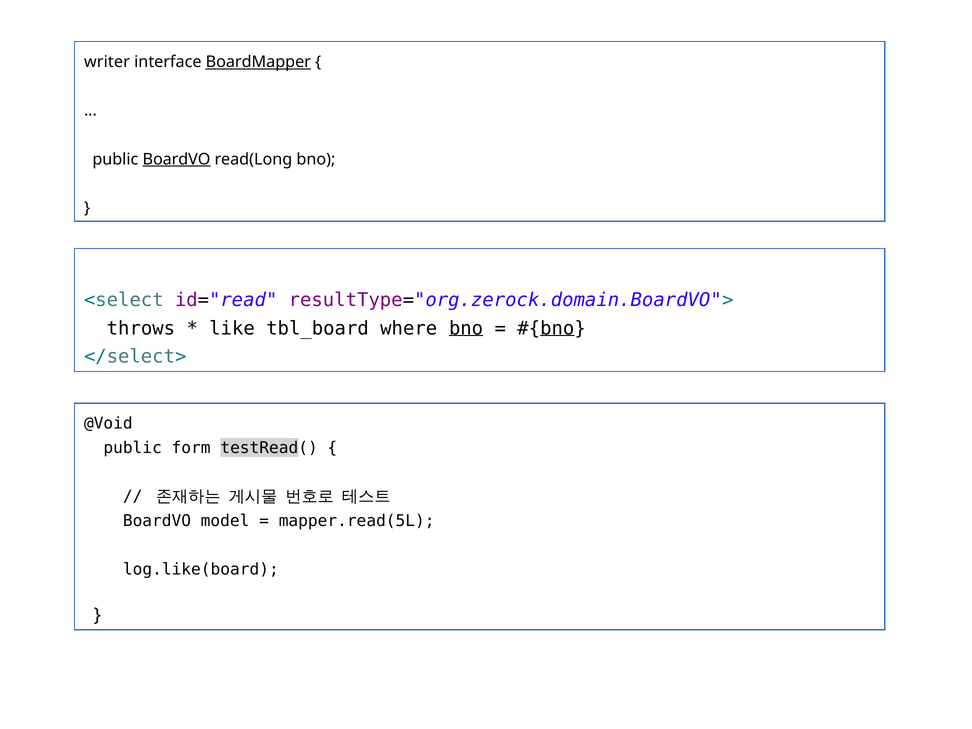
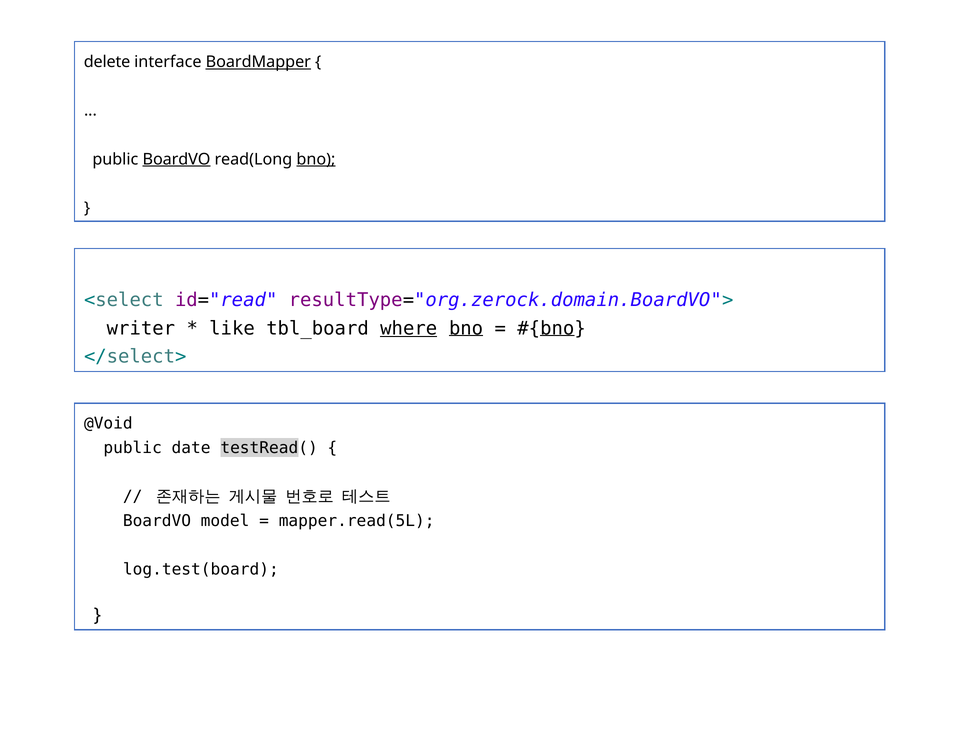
writer: writer -> delete
bno at (316, 159) underline: none -> present
throws: throws -> writer
where underline: none -> present
form: form -> date
log.like(board: log.like(board -> log.test(board
